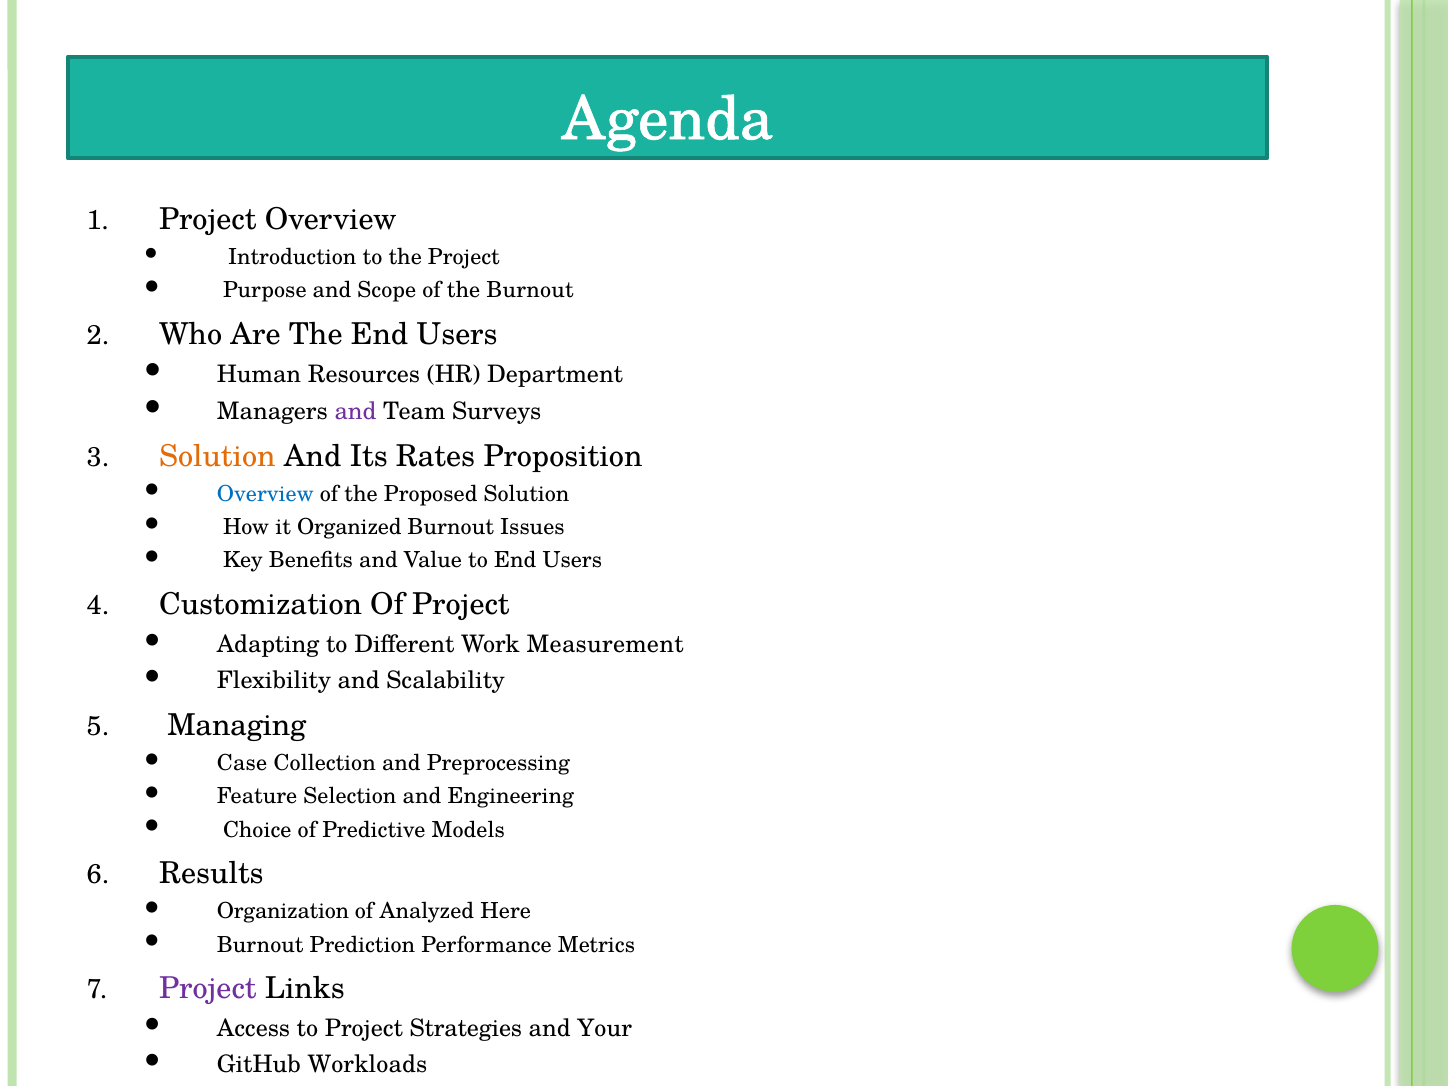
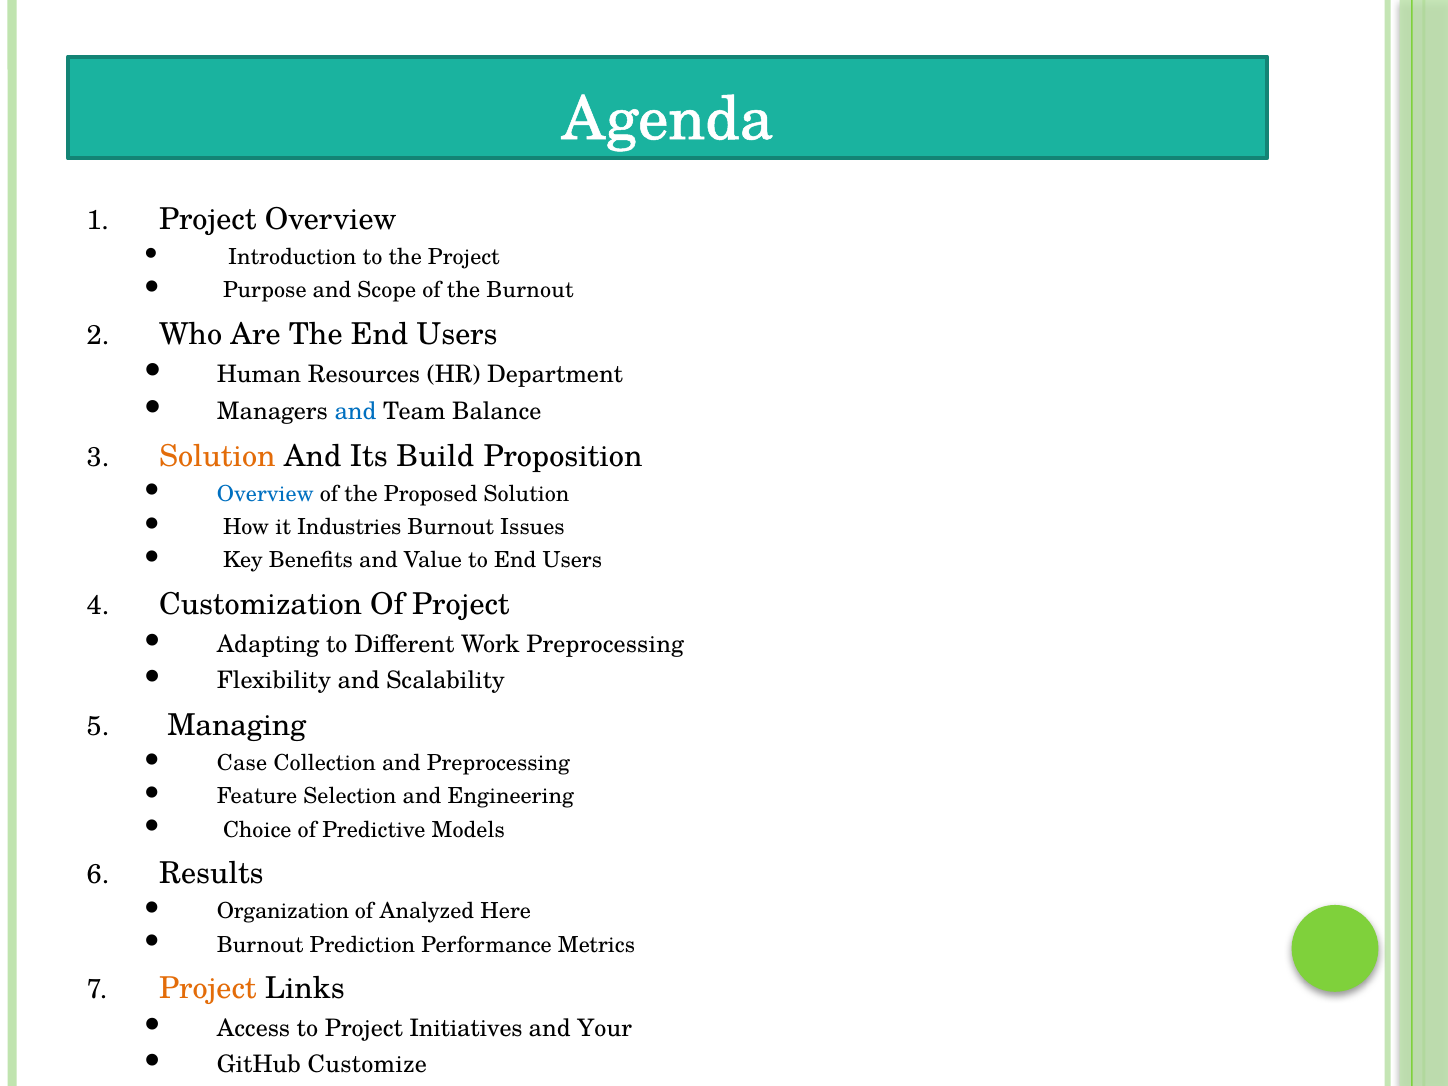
and at (356, 411) colour: purple -> blue
Surveys: Surveys -> Balance
Rates: Rates -> Build
Organized: Organized -> Industries
Work Measurement: Measurement -> Preprocessing
Project at (208, 989) colour: purple -> orange
Strategies: Strategies -> Initiatives
Workloads: Workloads -> Customize
